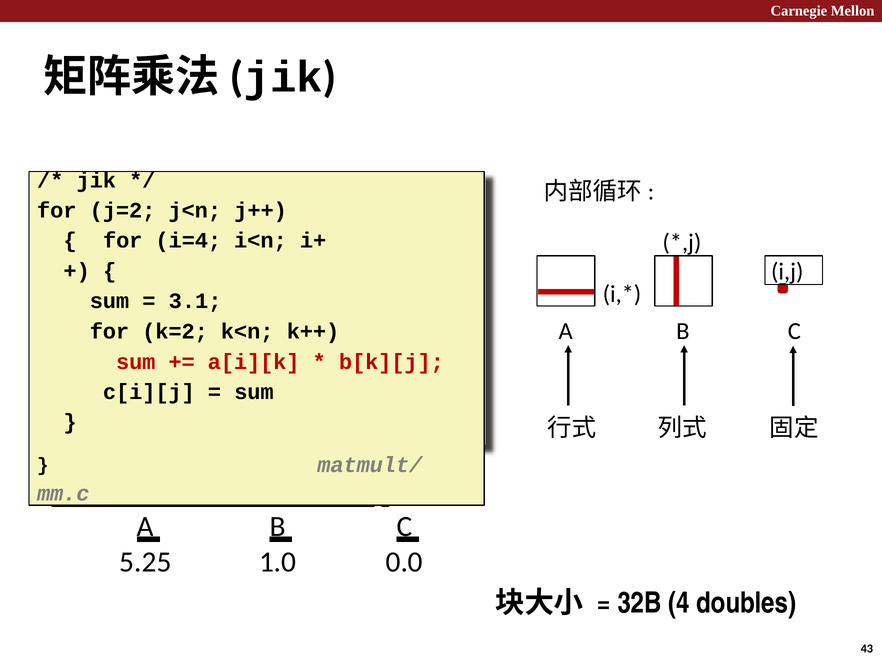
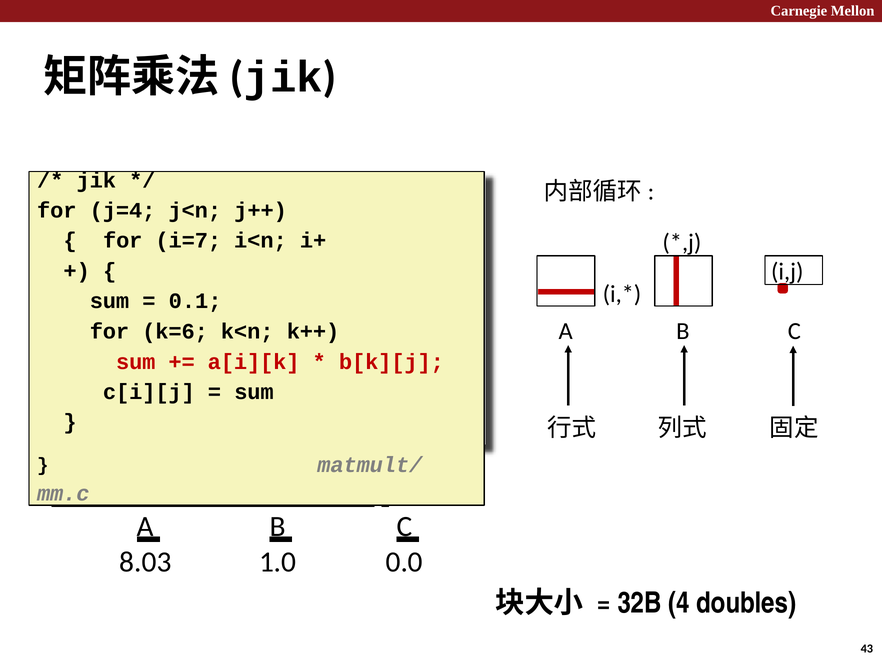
j=2: j=2 -> j=4
i=4: i=4 -> i=7
3.1: 3.1 -> 0.1
k=2: k=2 -> k=6
5.25: 5.25 -> 8.03
